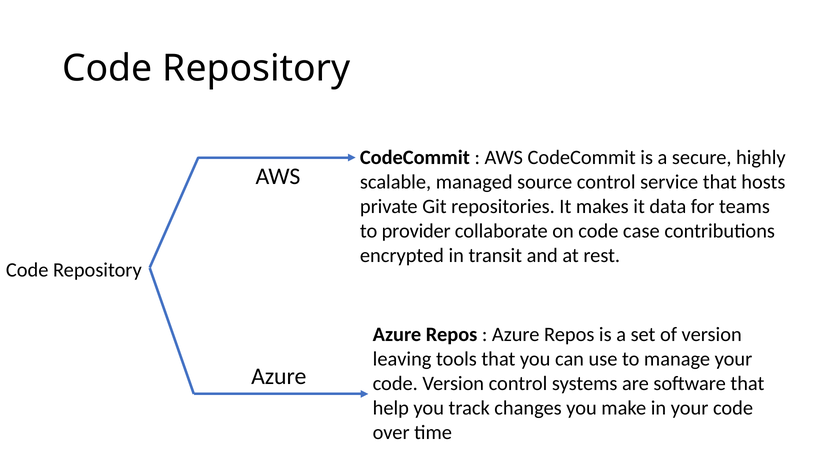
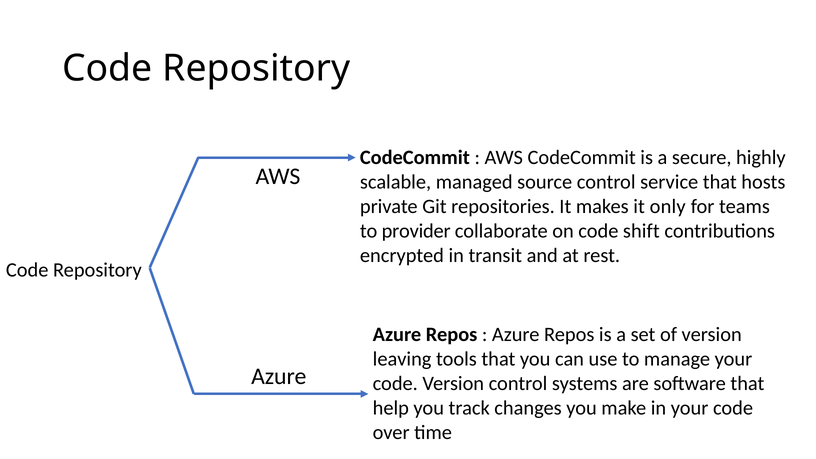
data: data -> only
case: case -> shift
